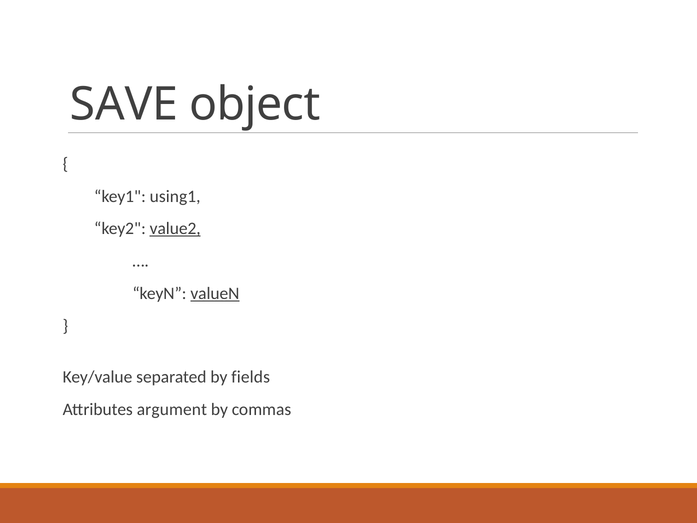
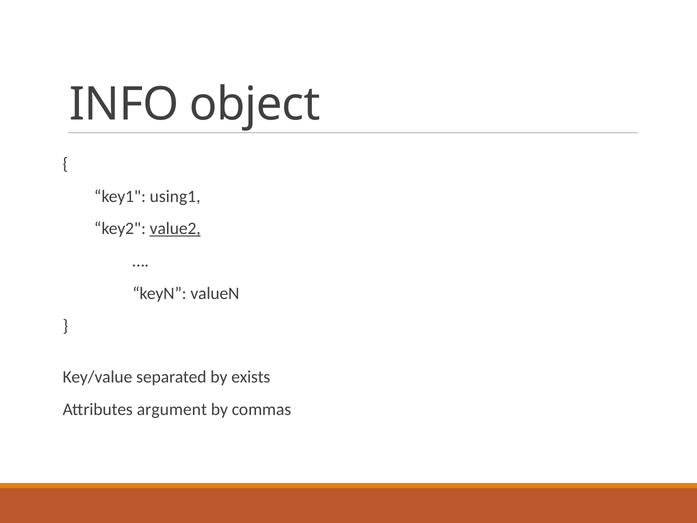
SAVE: SAVE -> INFO
valueN underline: present -> none
fields: fields -> exists
